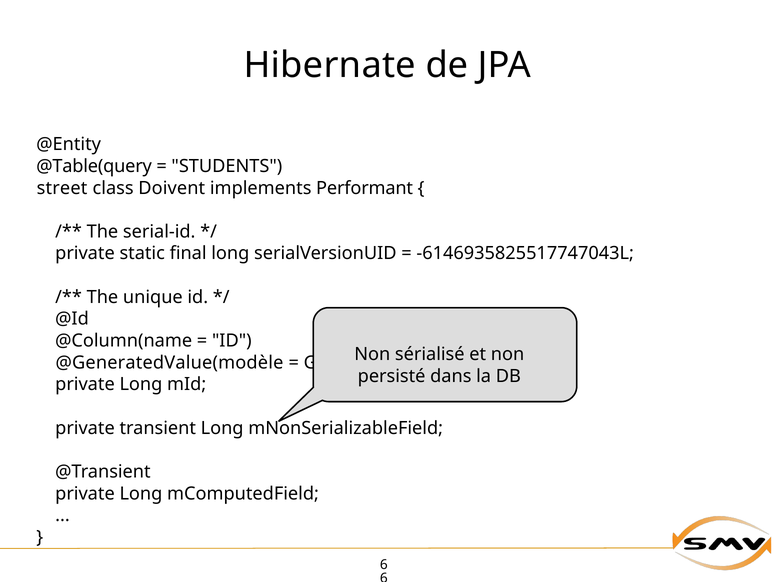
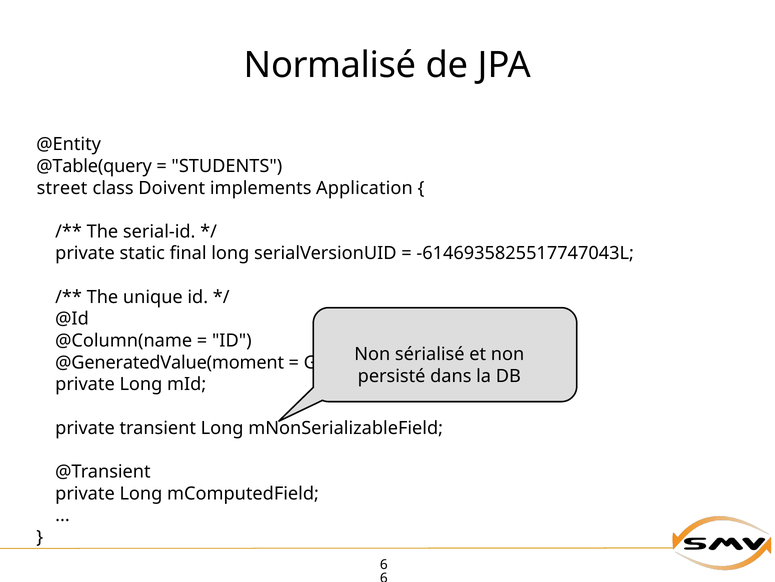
Hibernate: Hibernate -> Normalisé
Performant: Performant -> Application
@GeneratedValue(modèle: @GeneratedValue(modèle -> @GeneratedValue(moment
